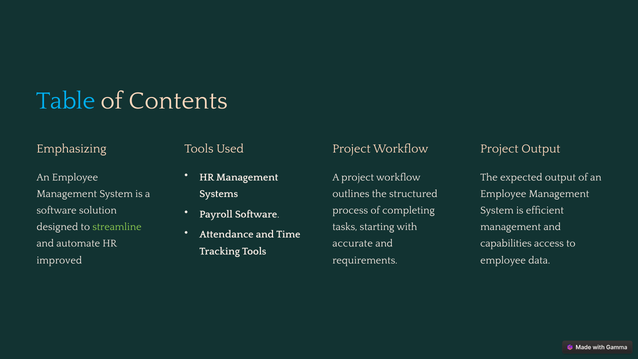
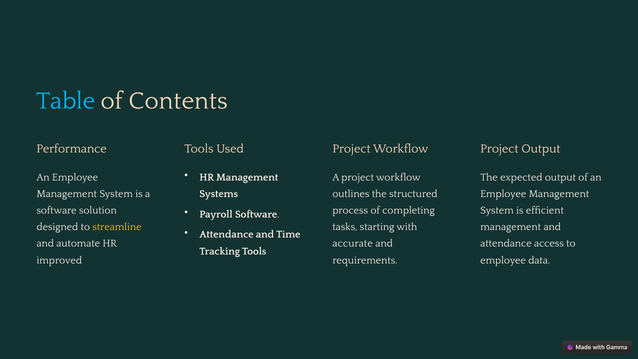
Emphasizing: Emphasizing -> Performance
streamline colour: light green -> yellow
capabilities at (506, 244): capabilities -> attendance
